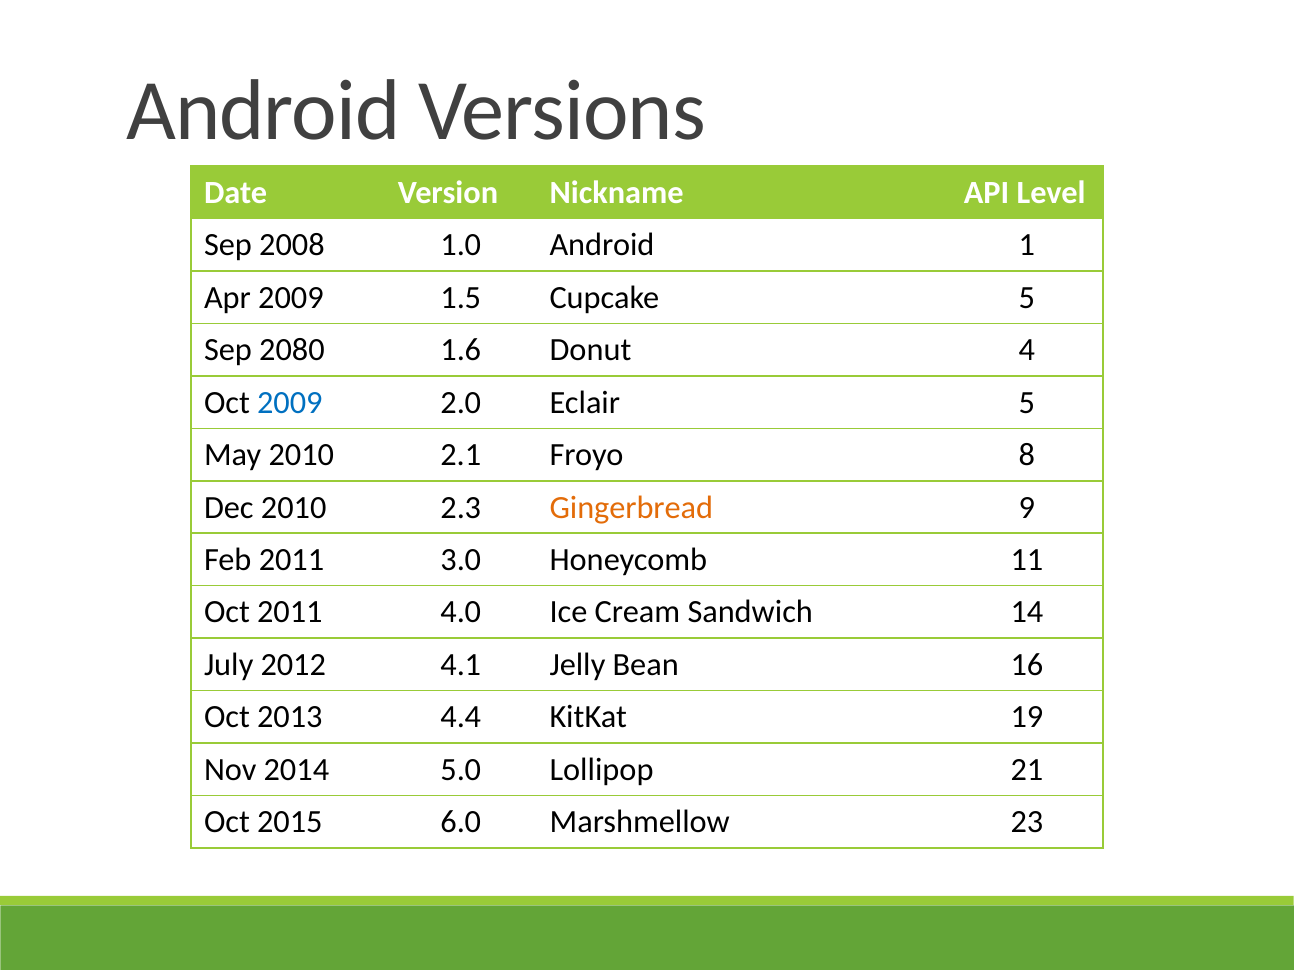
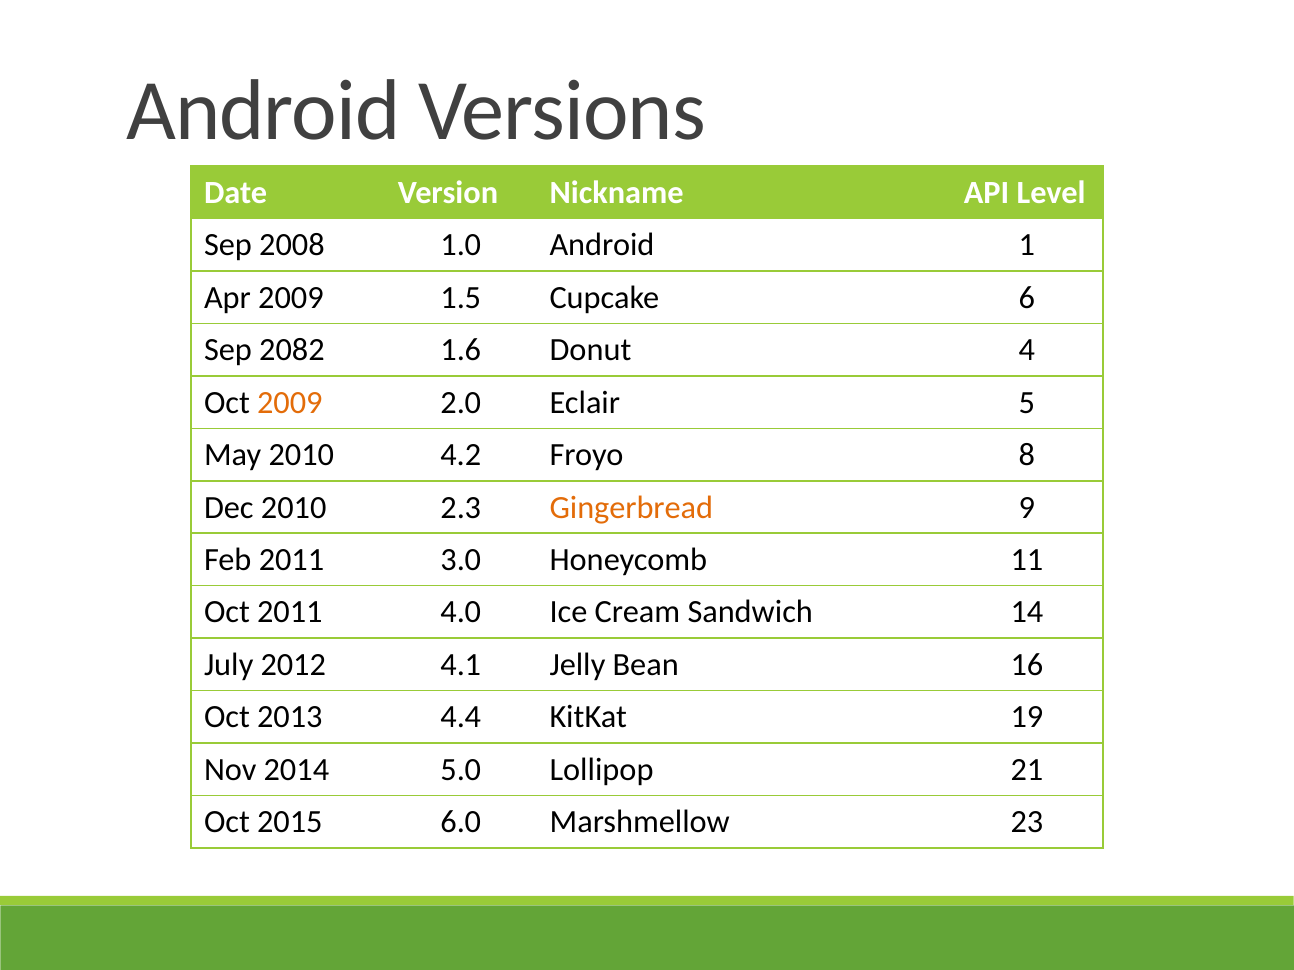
Cupcake 5: 5 -> 6
2080: 2080 -> 2082
2009 at (290, 403) colour: blue -> orange
2.1: 2.1 -> 4.2
